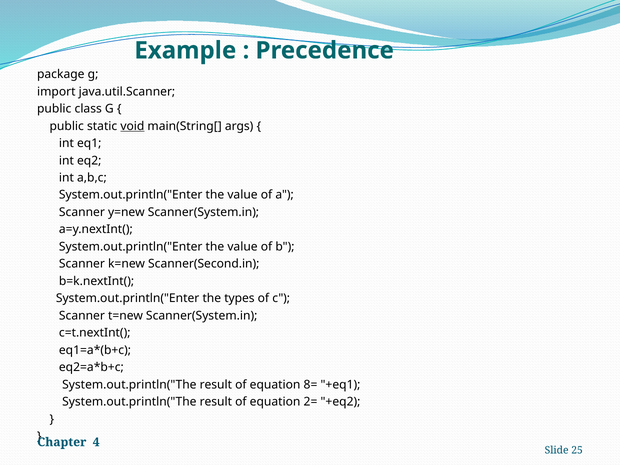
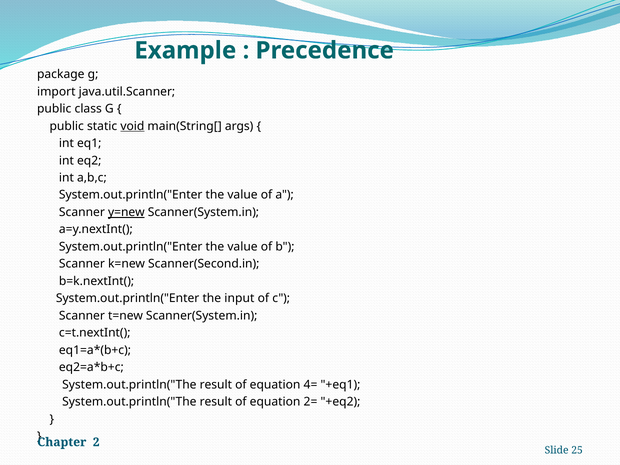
y=new underline: none -> present
types: types -> input
8=: 8= -> 4=
4: 4 -> 2
